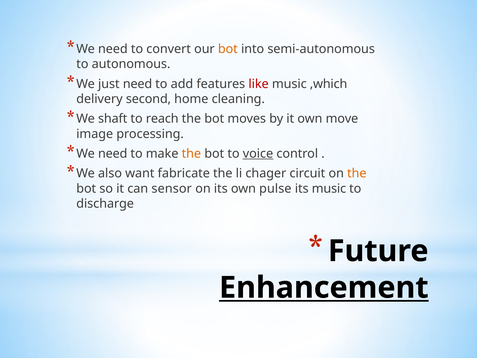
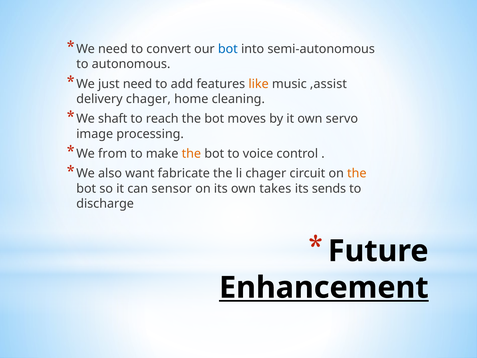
bot at (228, 49) colour: orange -> blue
like colour: red -> orange
,which: ,which -> ,assist
delivery second: second -> chager
move: move -> servo
need at (113, 154): need -> from
voice underline: present -> none
pulse: pulse -> takes
its music: music -> sends
